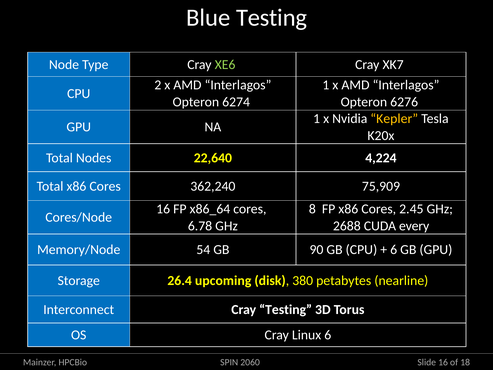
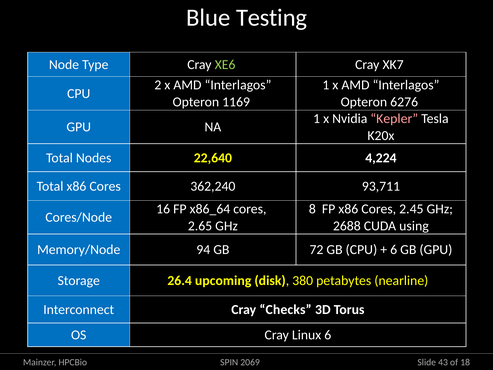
6274: 6274 -> 1169
Kepler colour: yellow -> pink
75,909: 75,909 -> 93,711
6.78: 6.78 -> 2.65
every: every -> using
54: 54 -> 94
90: 90 -> 72
Cray Testing: Testing -> Checks
2060: 2060 -> 2069
Slide 16: 16 -> 43
